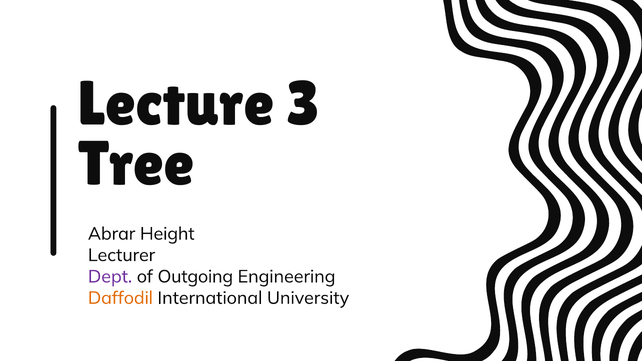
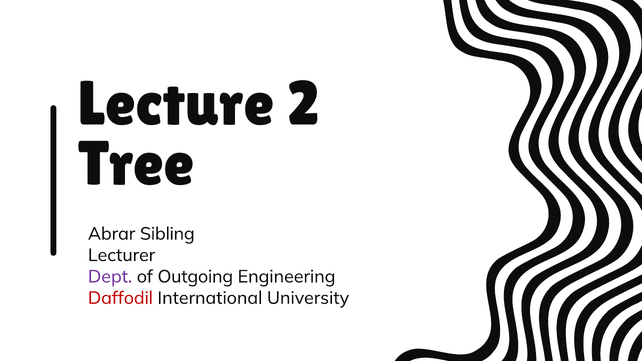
3: 3 -> 2
Height: Height -> Sibling
Daffodil colour: orange -> red
